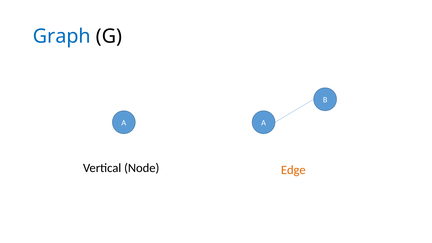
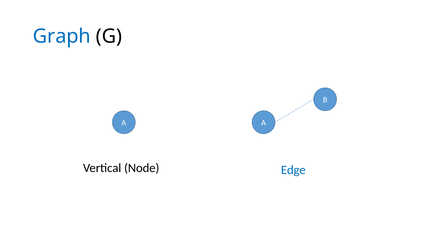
Edge colour: orange -> blue
